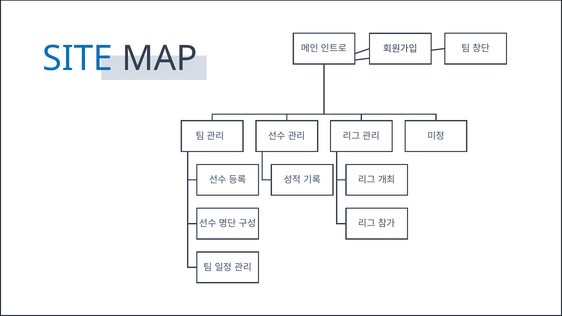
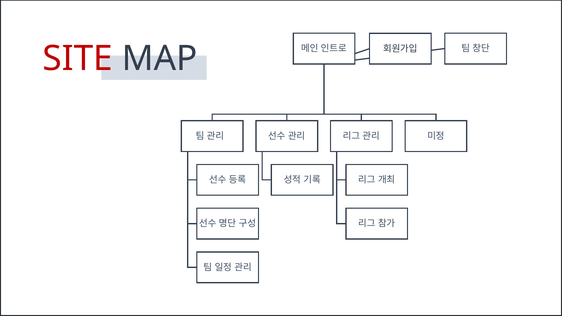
SITE colour: blue -> red
